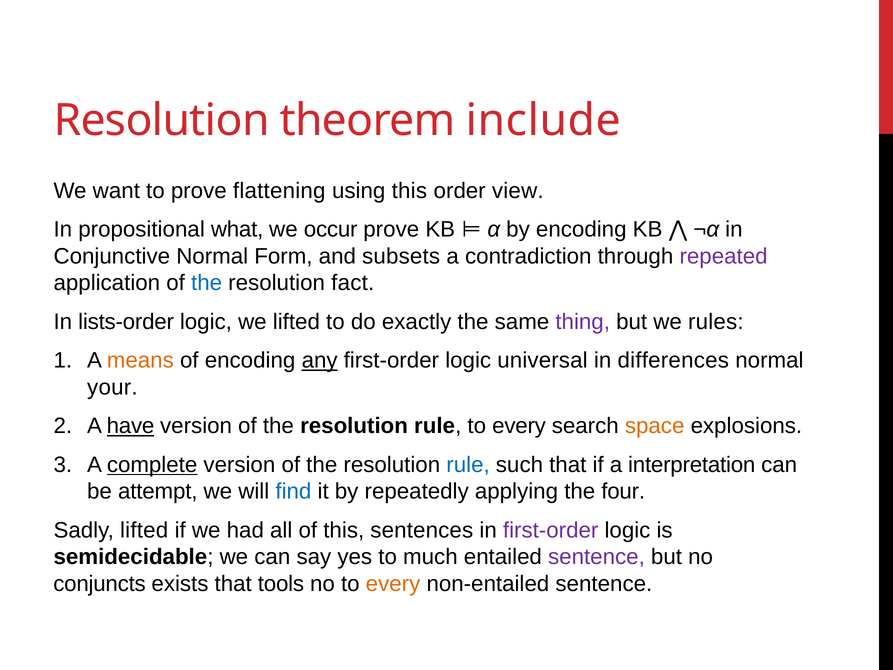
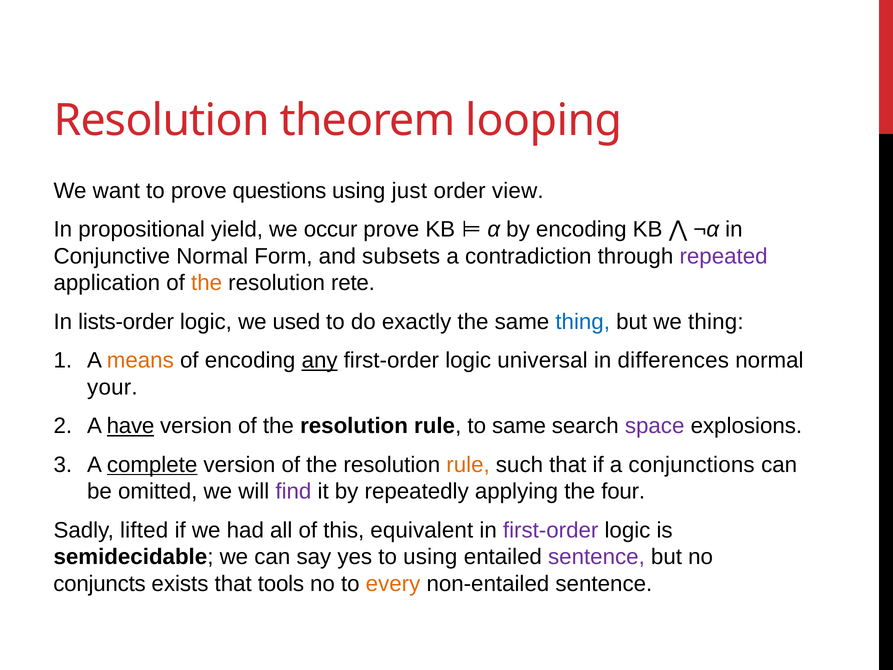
include: include -> looping
flattening: flattening -> questions
using this: this -> just
what: what -> yield
the at (207, 283) colour: blue -> orange
fact: fact -> rete
we lifted: lifted -> used
thing at (583, 322) colour: purple -> blue
we rules: rules -> thing
rule to every: every -> same
space colour: orange -> purple
rule at (468, 464) colour: blue -> orange
interpretation: interpretation -> conjunctions
attempt: attempt -> omitted
find colour: blue -> purple
sentences: sentences -> equivalent
to much: much -> using
